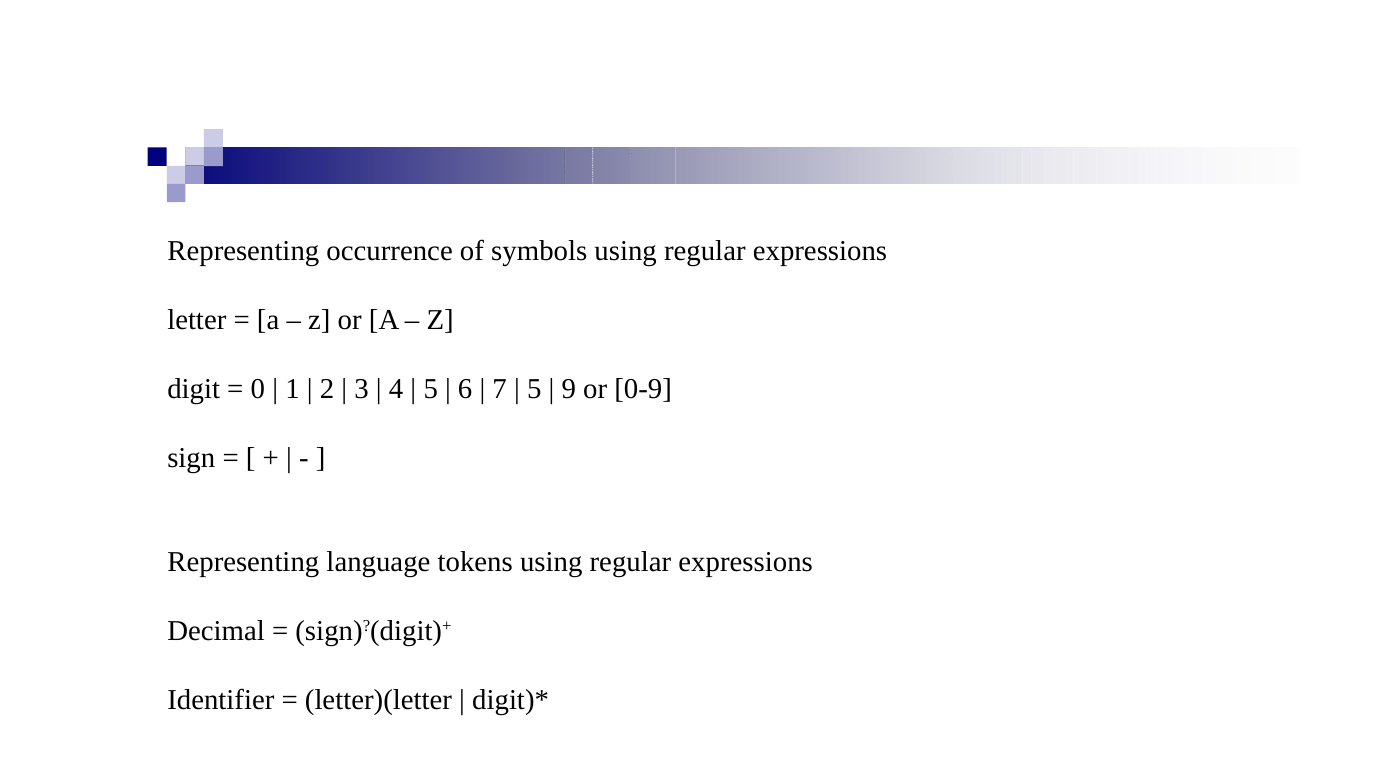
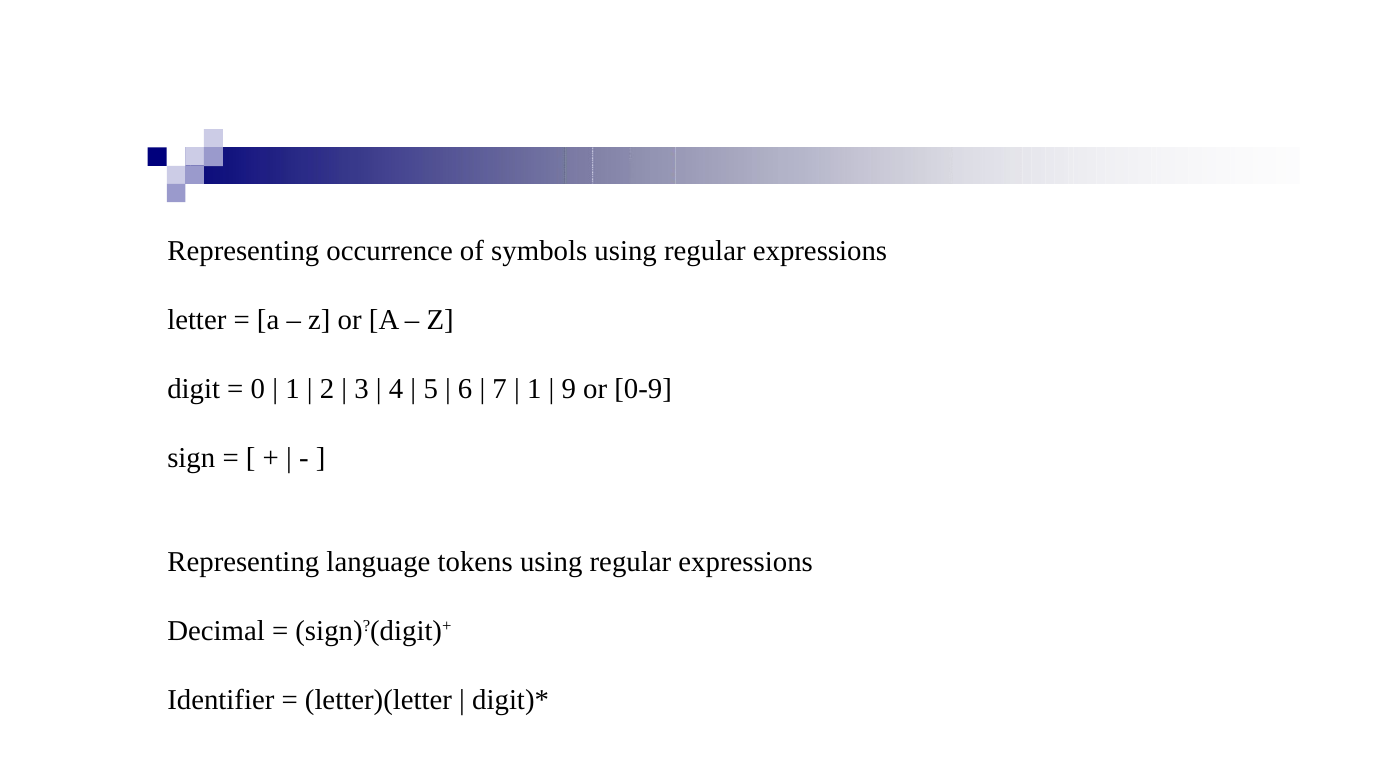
5 at (534, 389): 5 -> 1
